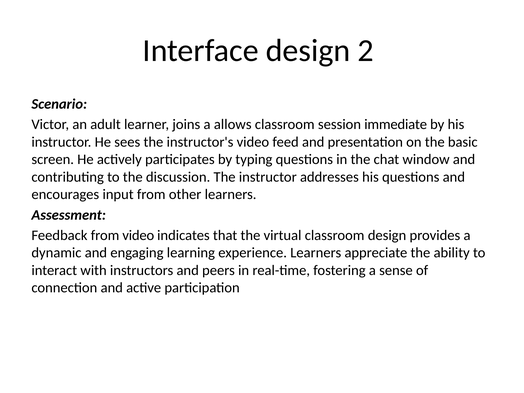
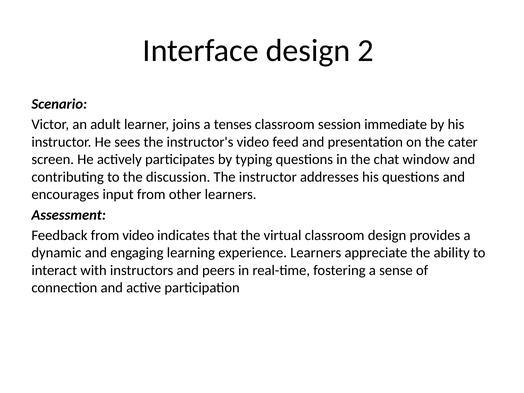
allows: allows -> tenses
basic: basic -> cater
